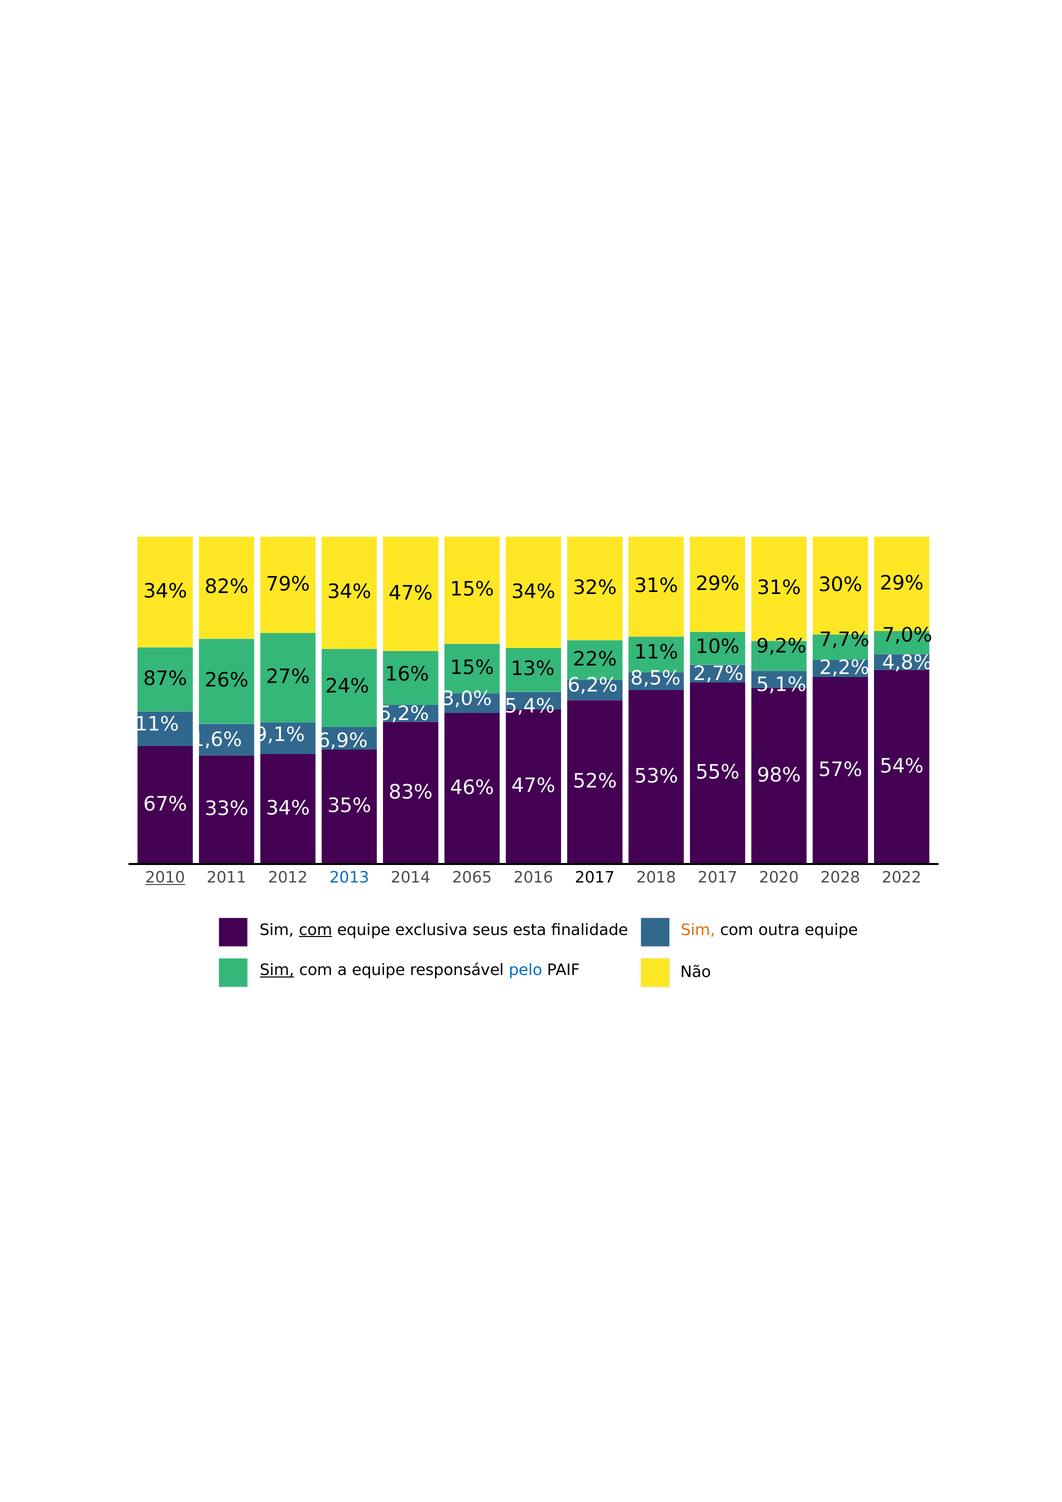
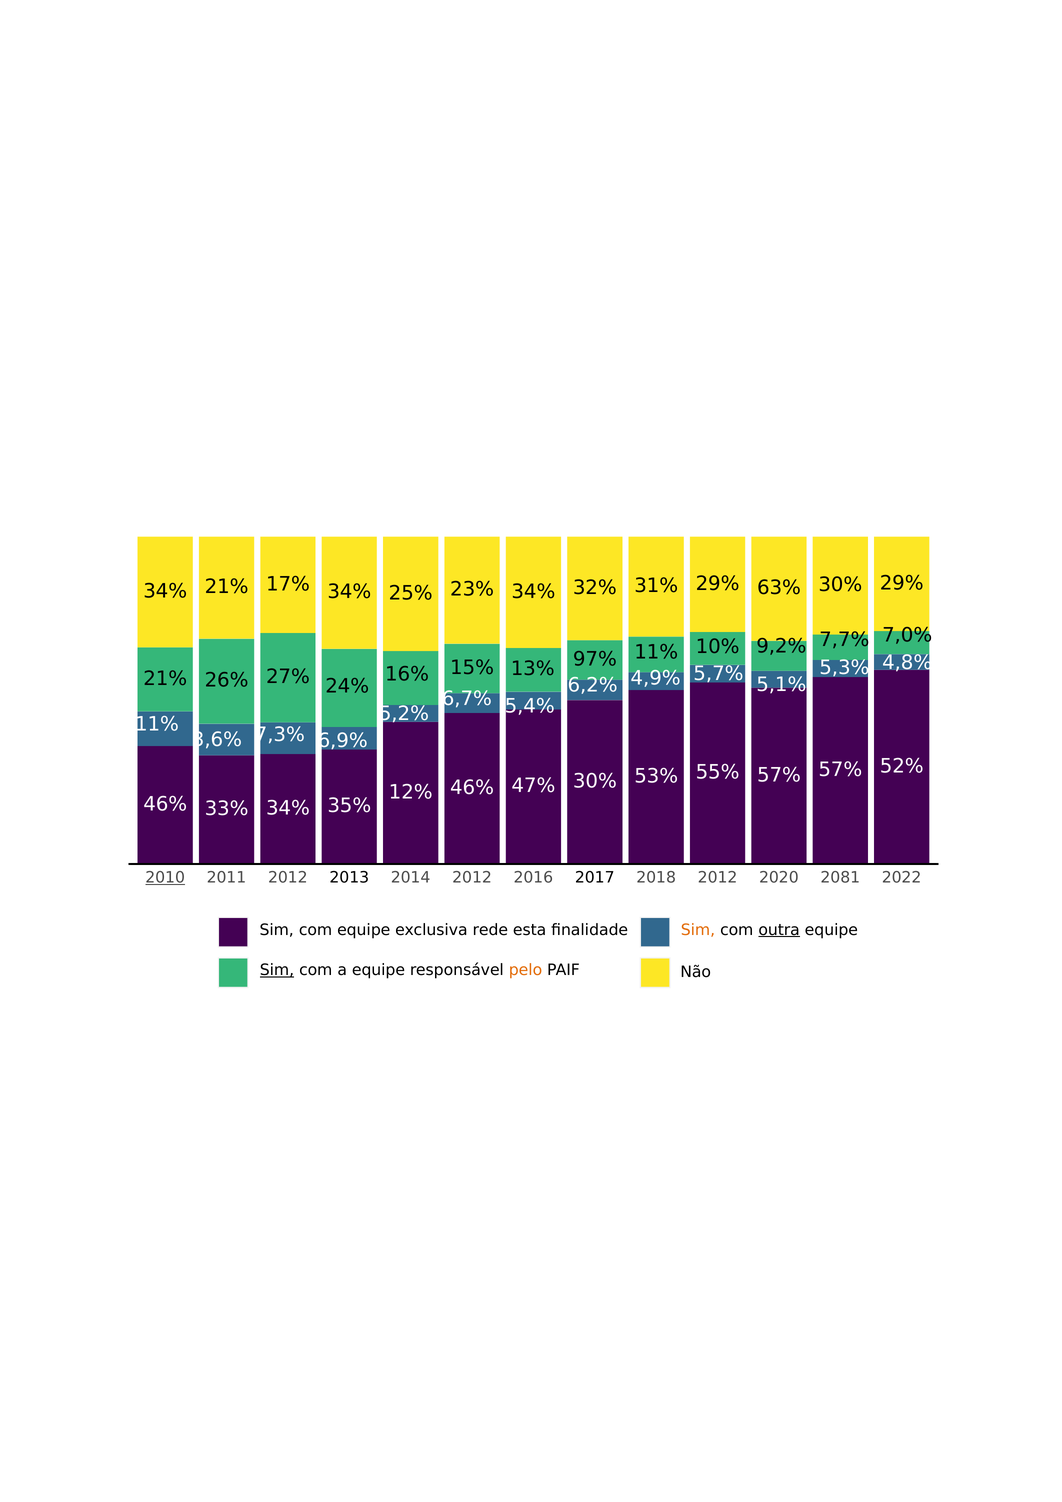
79%: 79% -> 17%
82% at (227, 587): 82% -> 21%
31% at (779, 588): 31% -> 63%
15% at (472, 589): 15% -> 23%
47% at (411, 593): 47% -> 25%
22%: 22% -> 97%
2,2%: 2,2% -> 5,3%
2,7%: 2,7% -> 5,7%
87% at (165, 679): 87% -> 21%
8,5%: 8,5% -> 4,9%
3,0%: 3,0% -> 6,7%
9,1%: 9,1% -> 7,3%
1,6%: 1,6% -> 3,6%
54%: 54% -> 52%
98% at (779, 775): 98% -> 57%
52% at (595, 781): 52% -> 30%
83%: 83% -> 12%
67% at (165, 804): 67% -> 46%
2013 colour: blue -> black
2014 2065: 2065 -> 2012
2018 2017: 2017 -> 2012
2028: 2028 -> 2081
com at (316, 930) underline: present -> none
seus: seus -> rede
outra underline: none -> present
pelo colour: blue -> orange
